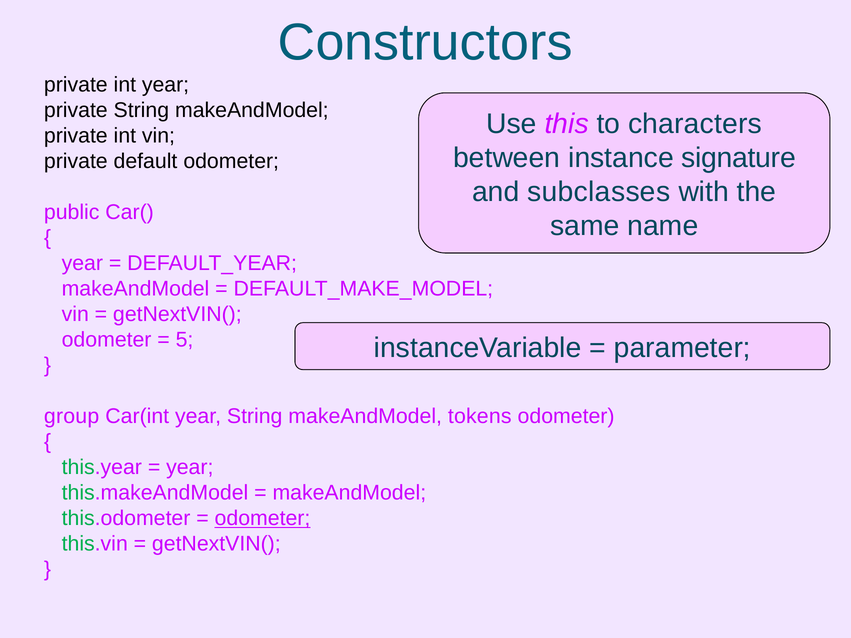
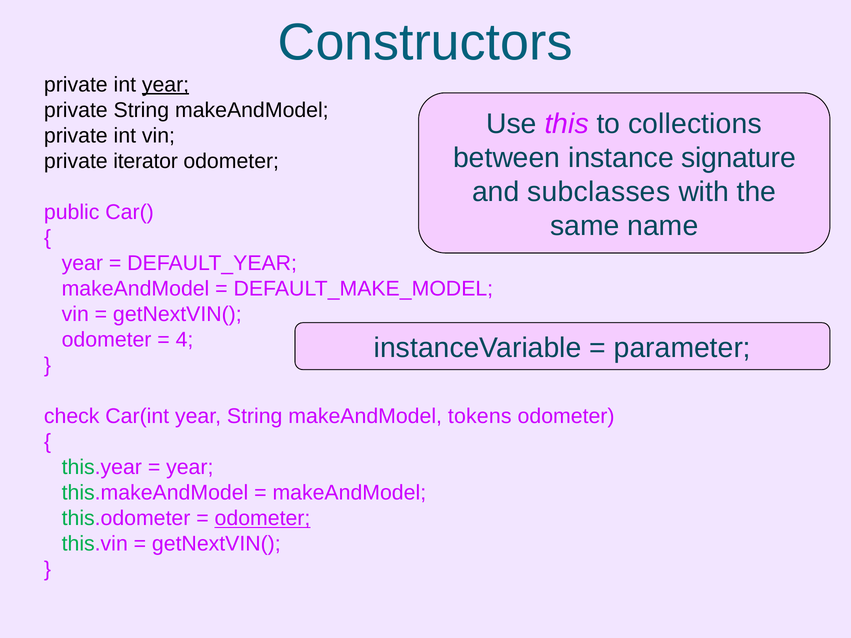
year at (166, 85) underline: none -> present
characters: characters -> collections
default: default -> iterator
5: 5 -> 4
group: group -> check
